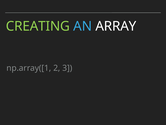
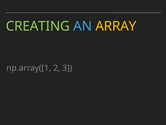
ARRAY colour: white -> yellow
